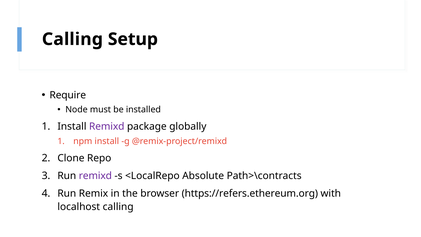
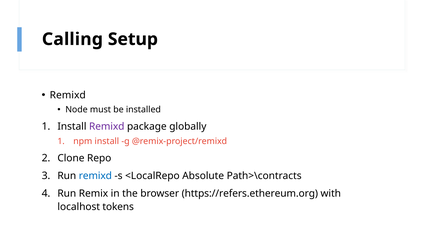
Require at (68, 95): Require -> Remixd
remixd at (95, 176) colour: purple -> blue
localhost calling: calling -> tokens
